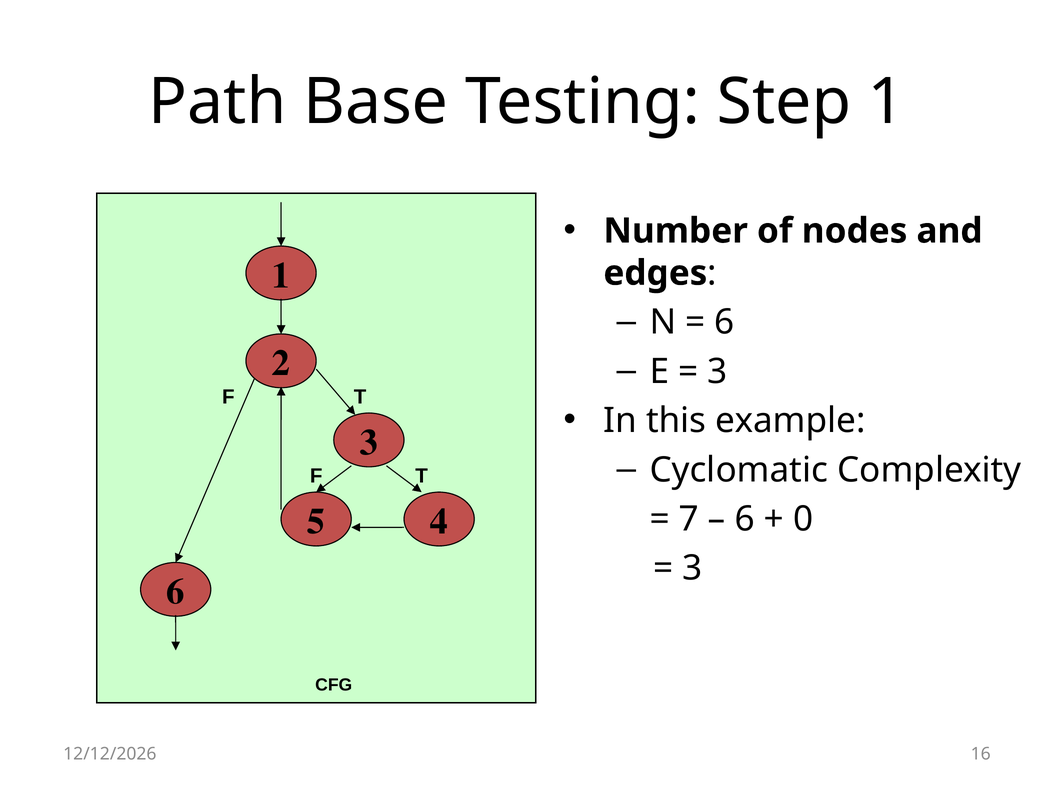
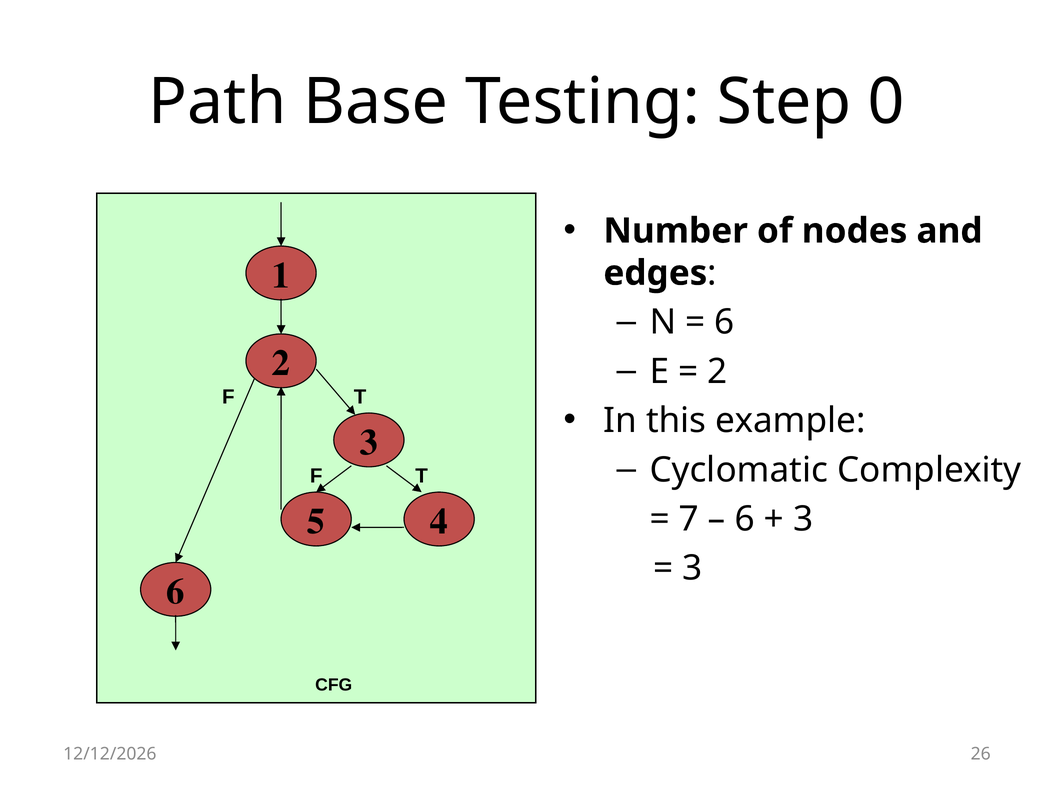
Step 1: 1 -> 0
3 at (717, 371): 3 -> 2
0 at (803, 519): 0 -> 3
16: 16 -> 26
